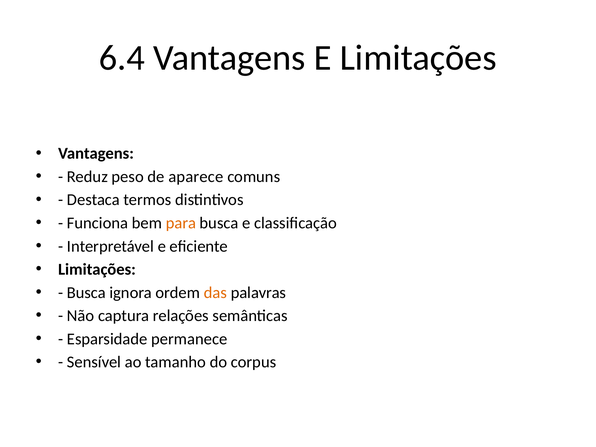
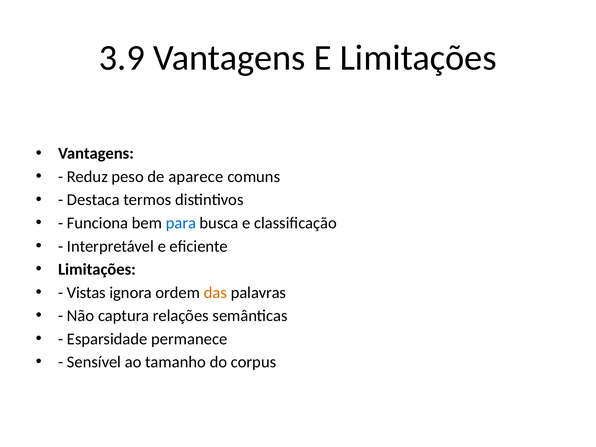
6.4: 6.4 -> 3.9
para colour: orange -> blue
Busca at (86, 293): Busca -> Vistas
